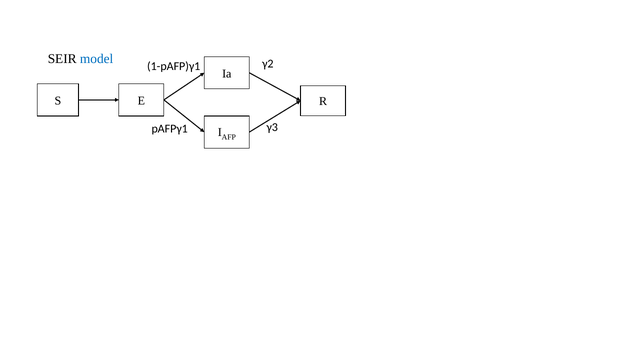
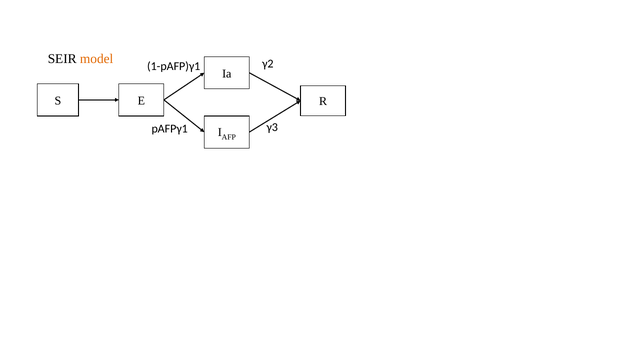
model colour: blue -> orange
